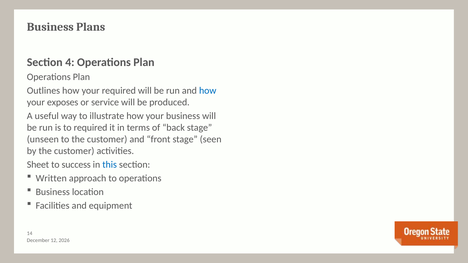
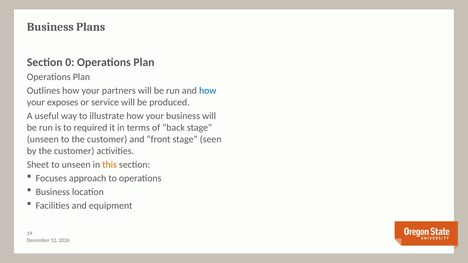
4: 4 -> 0
your required: required -> partners
to success: success -> unseen
this colour: blue -> orange
Written: Written -> Focuses
